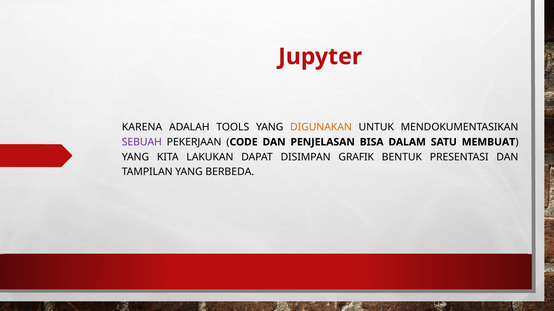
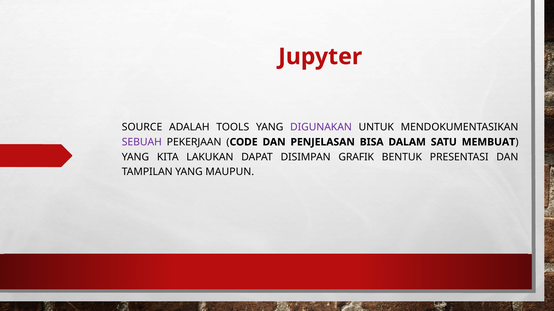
KARENA: KARENA -> SOURCE
DIGUNAKAN colour: orange -> purple
BERBEDA: BERBEDA -> MAUPUN
